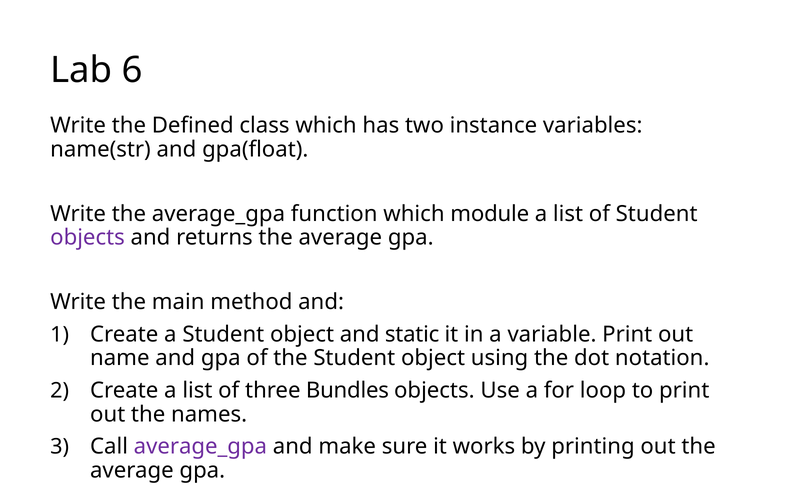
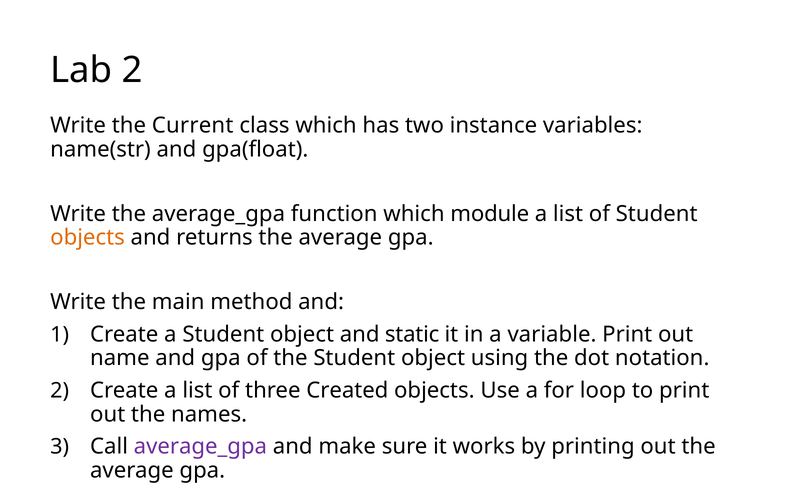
Lab 6: 6 -> 2
Defined: Defined -> Current
objects at (88, 238) colour: purple -> orange
Bundles: Bundles -> Created
